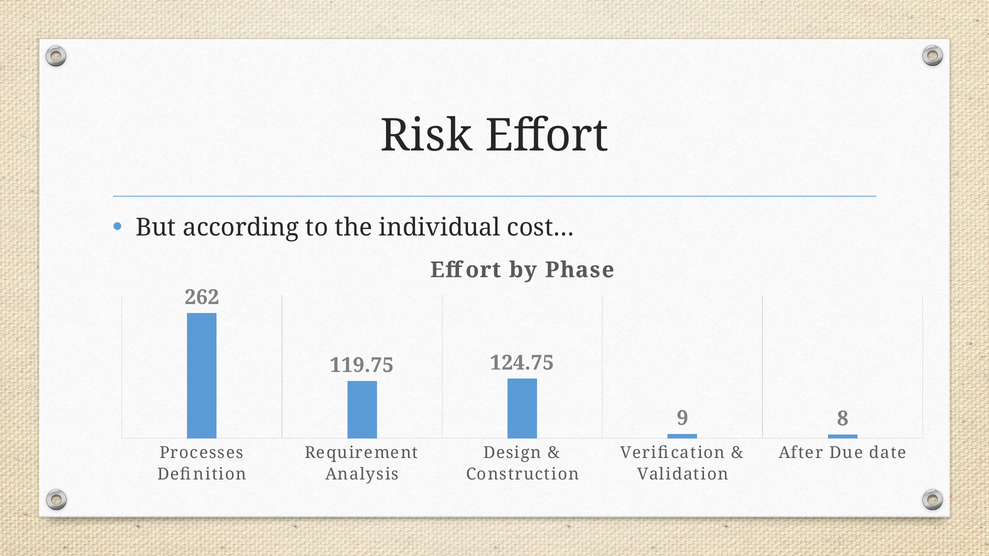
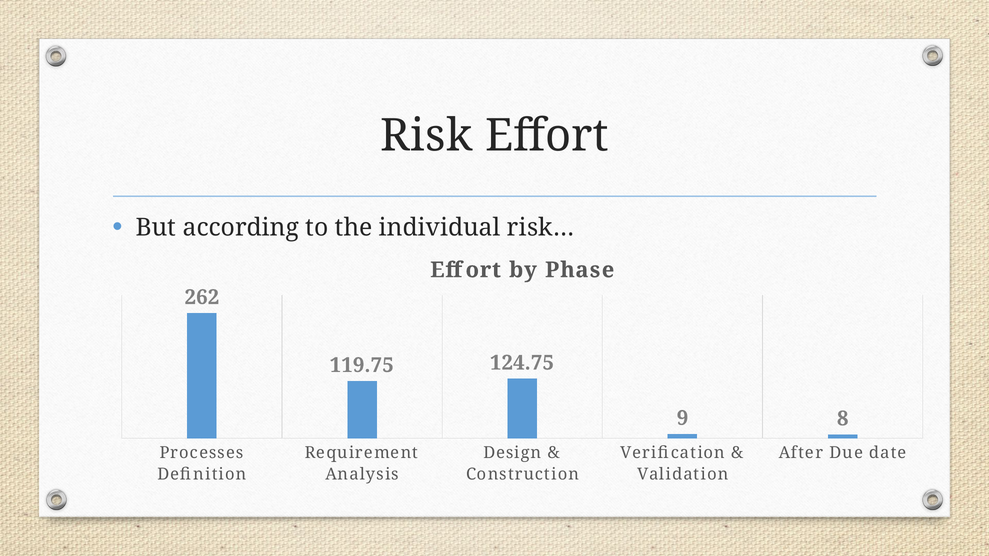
cost…: cost… -> risk…
